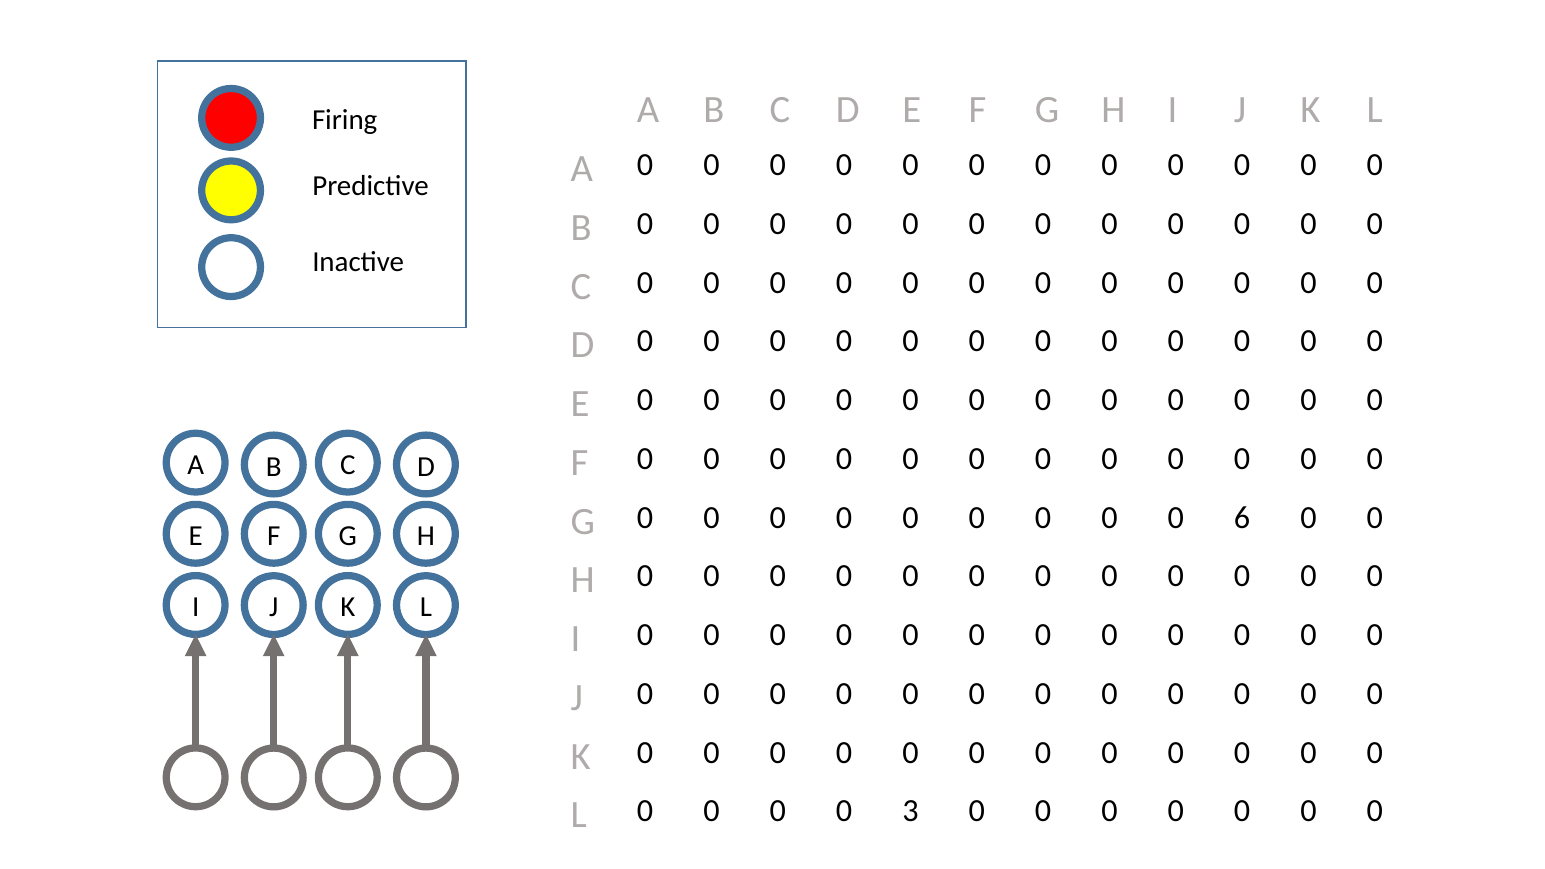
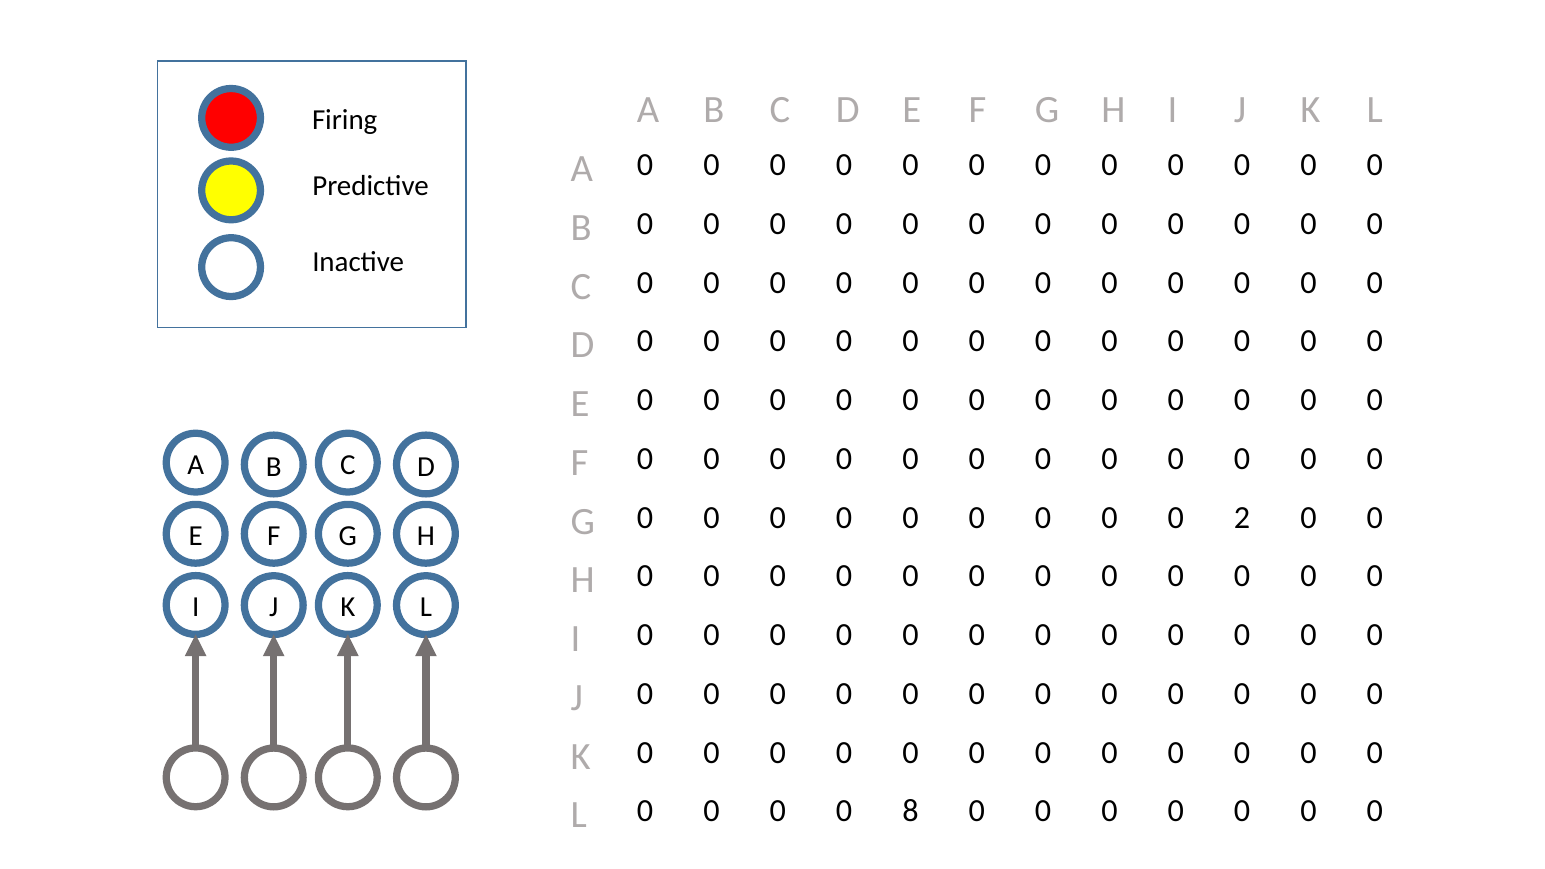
6: 6 -> 2
3: 3 -> 8
